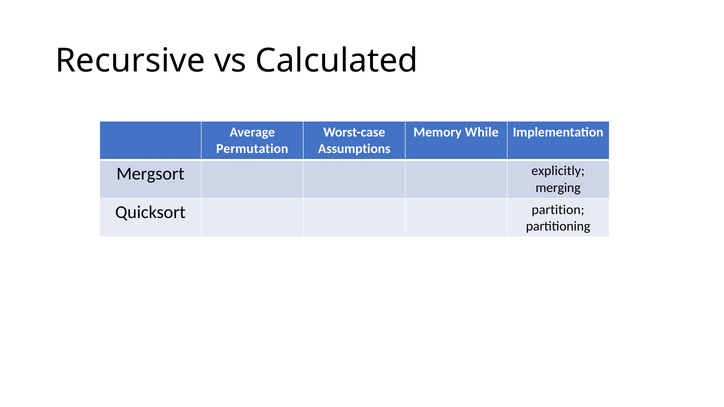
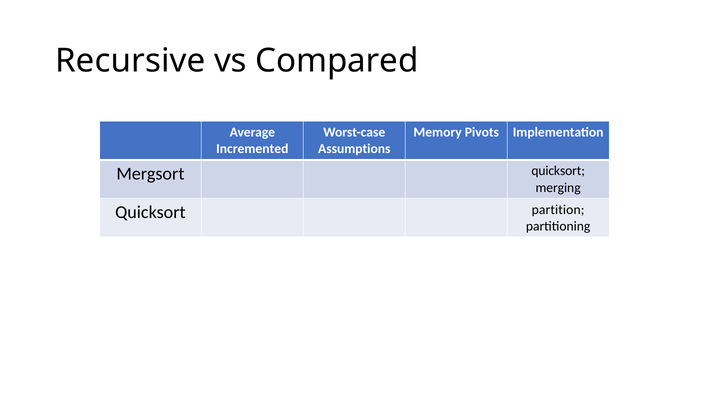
Calculated: Calculated -> Compared
While: While -> Pivots
Permutation: Permutation -> Incremented
Mergsort explicitly: explicitly -> quicksort
